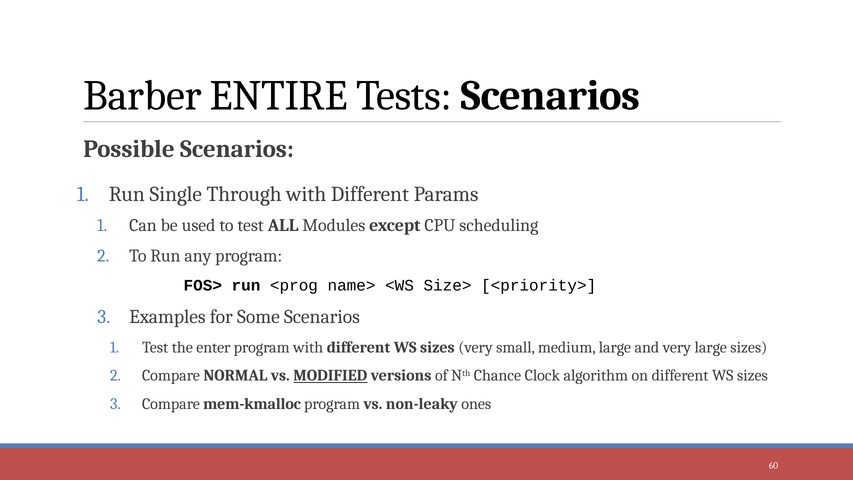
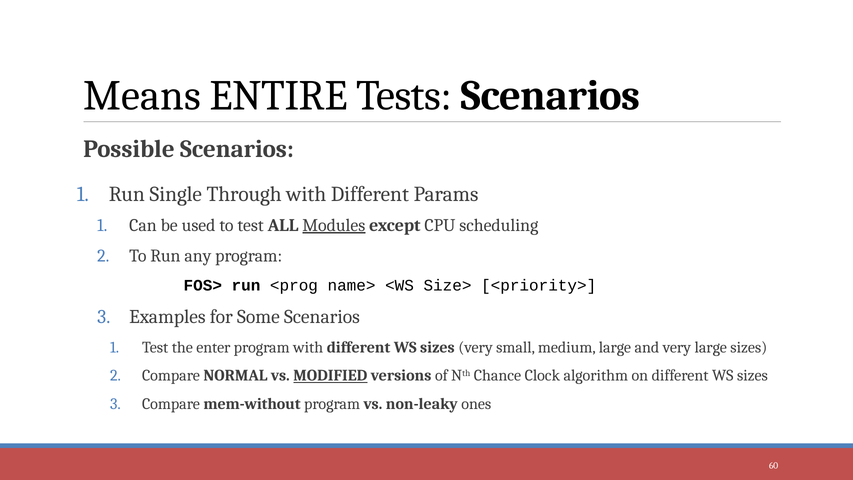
Barber: Barber -> Means
Modules underline: none -> present
mem-kmalloc: mem-kmalloc -> mem-without
